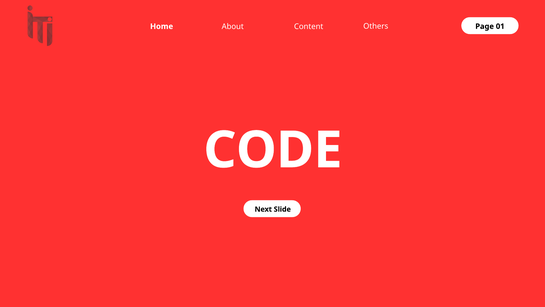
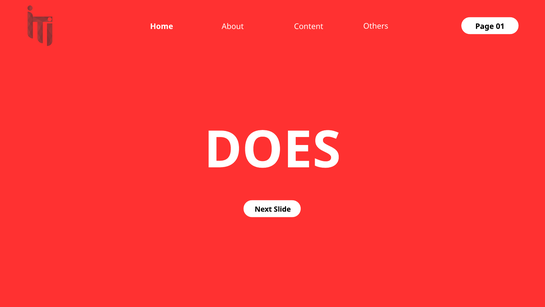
CODE: CODE -> DOES
